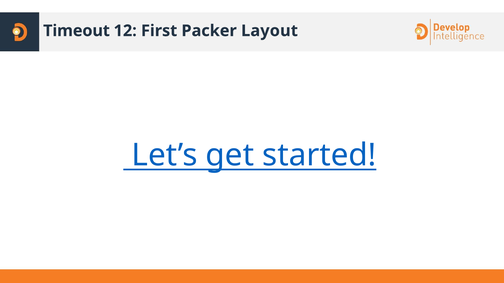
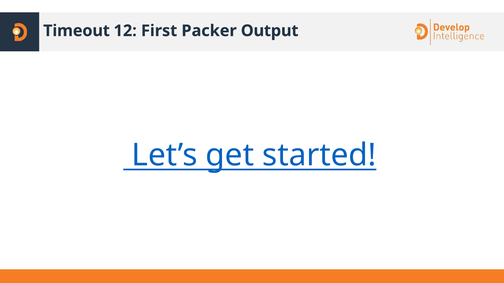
Layout: Layout -> Output
